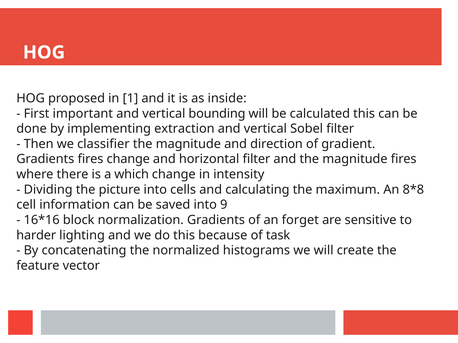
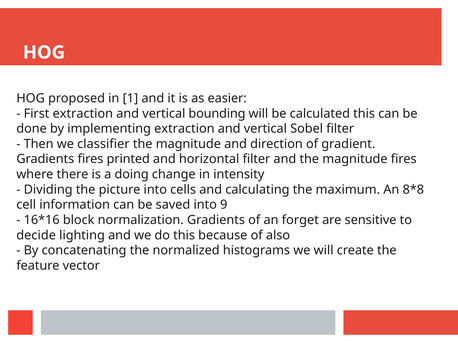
inside: inside -> easier
First important: important -> extraction
fires change: change -> printed
which: which -> doing
harder: harder -> decide
task: task -> also
